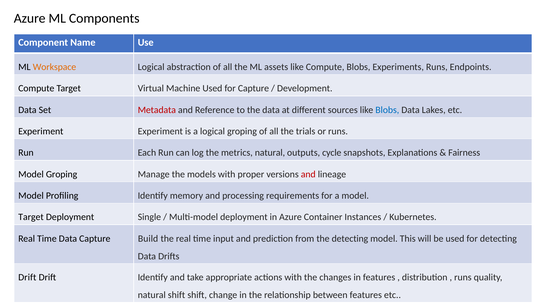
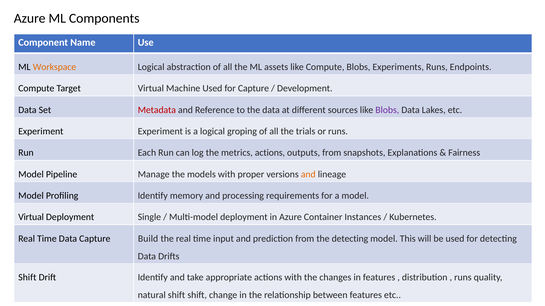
Blobs at (387, 110) colour: blue -> purple
metrics natural: natural -> actions
outputs cycle: cycle -> from
Model Groping: Groping -> Pipeline
and at (308, 175) colour: red -> orange
Target at (31, 218): Target -> Virtual
Drift at (27, 278): Drift -> Shift
